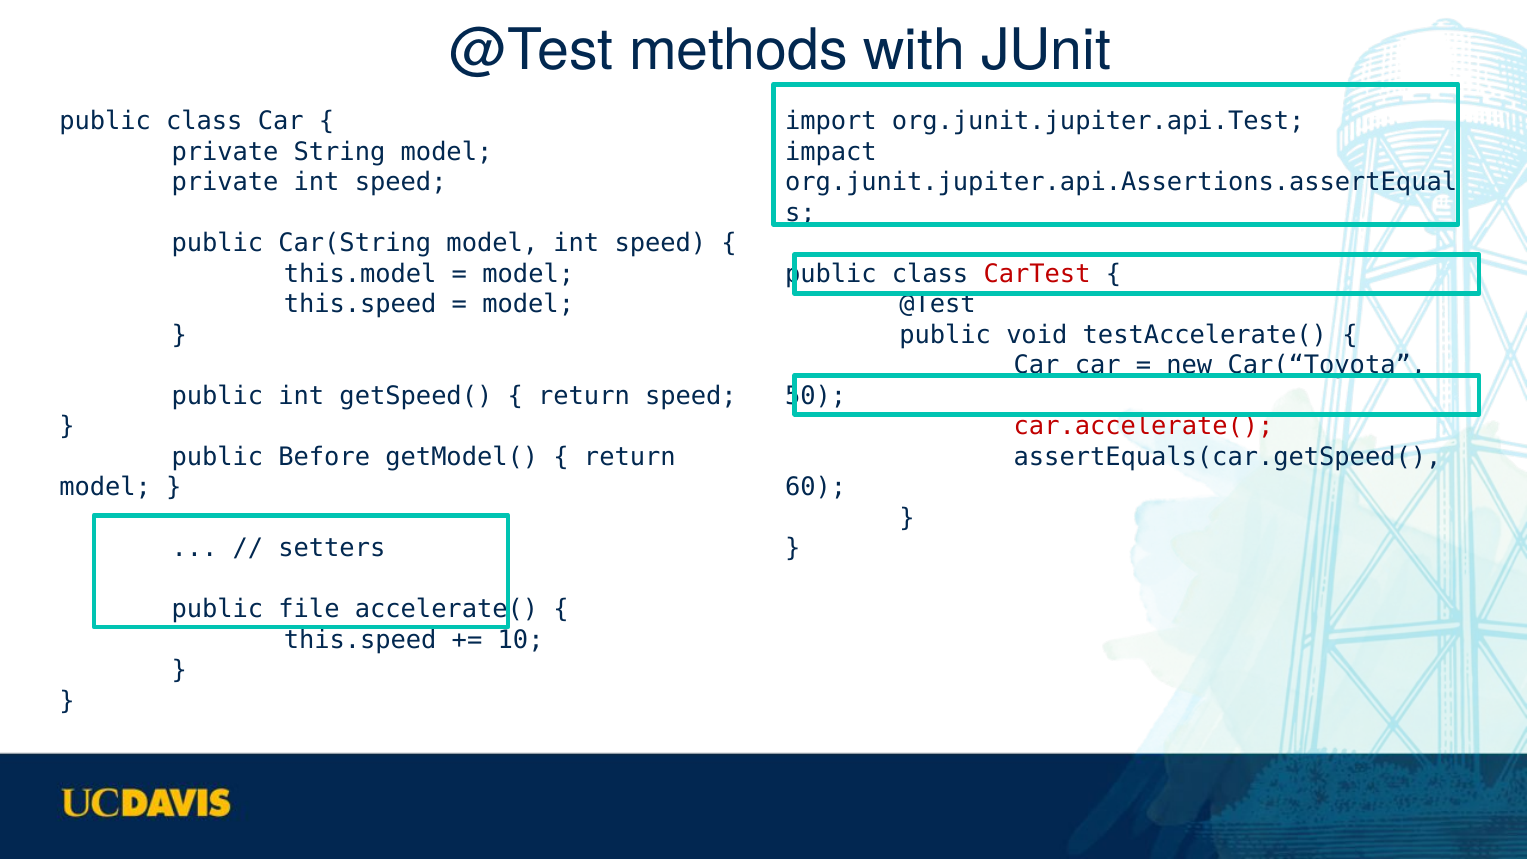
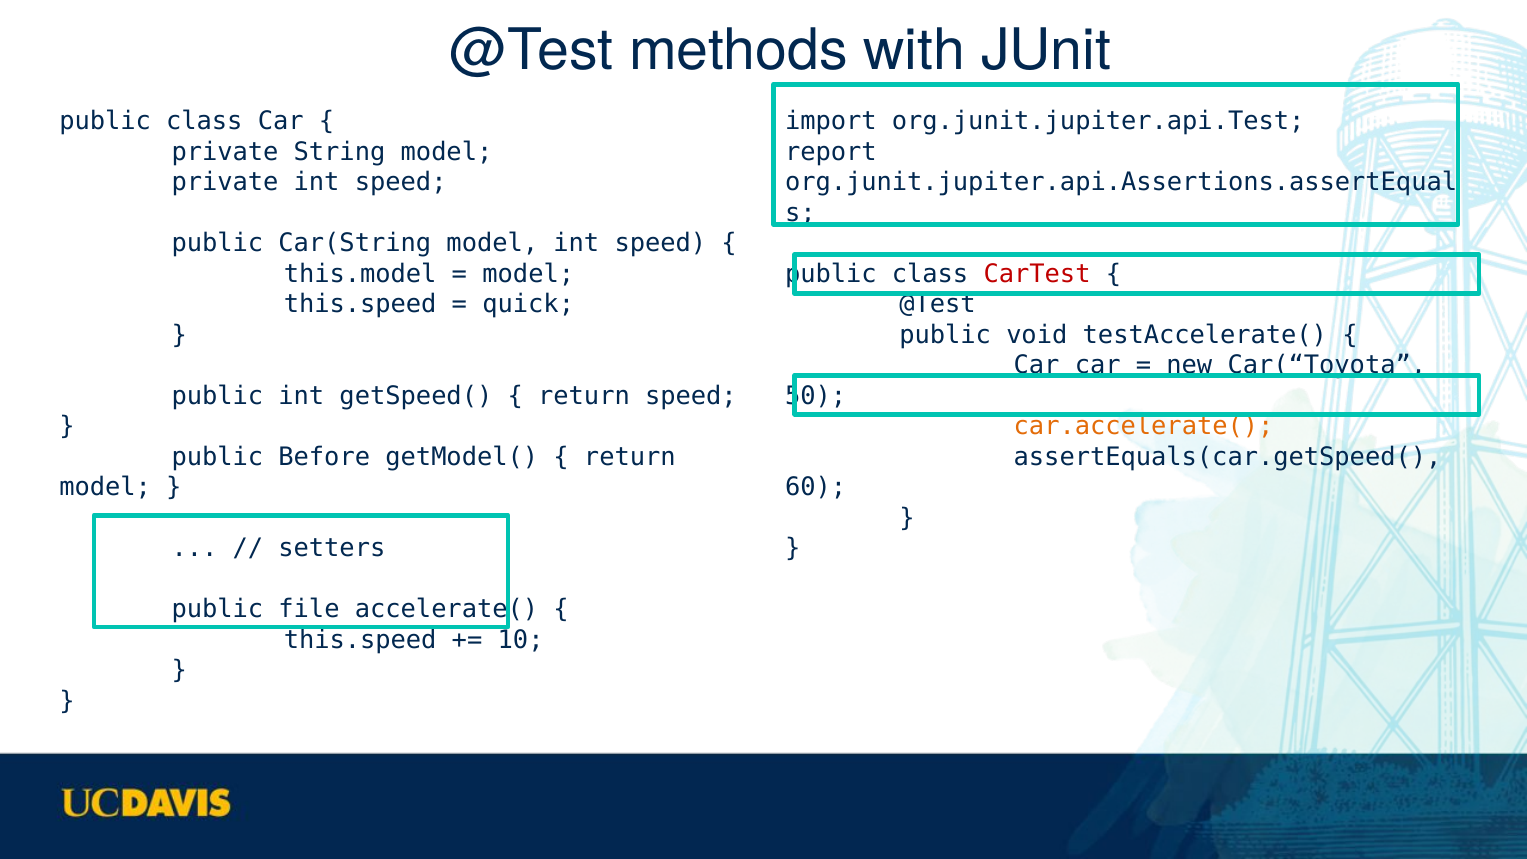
impact: impact -> report
model at (528, 304): model -> quick
car.accelerate( colour: red -> orange
